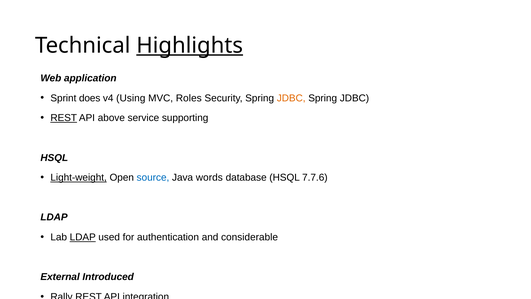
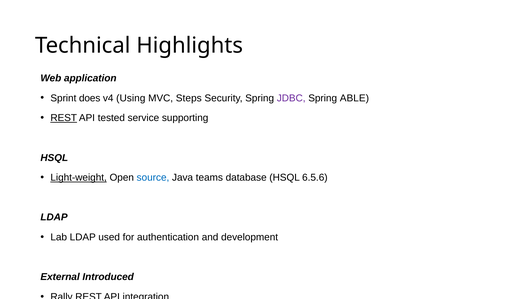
Highlights underline: present -> none
Roles: Roles -> Steps
JDBC at (291, 98) colour: orange -> purple
JDBC at (354, 98): JDBC -> ABLE
above: above -> tested
words: words -> teams
7.7.6: 7.7.6 -> 6.5.6
LDAP at (83, 237) underline: present -> none
considerable: considerable -> development
